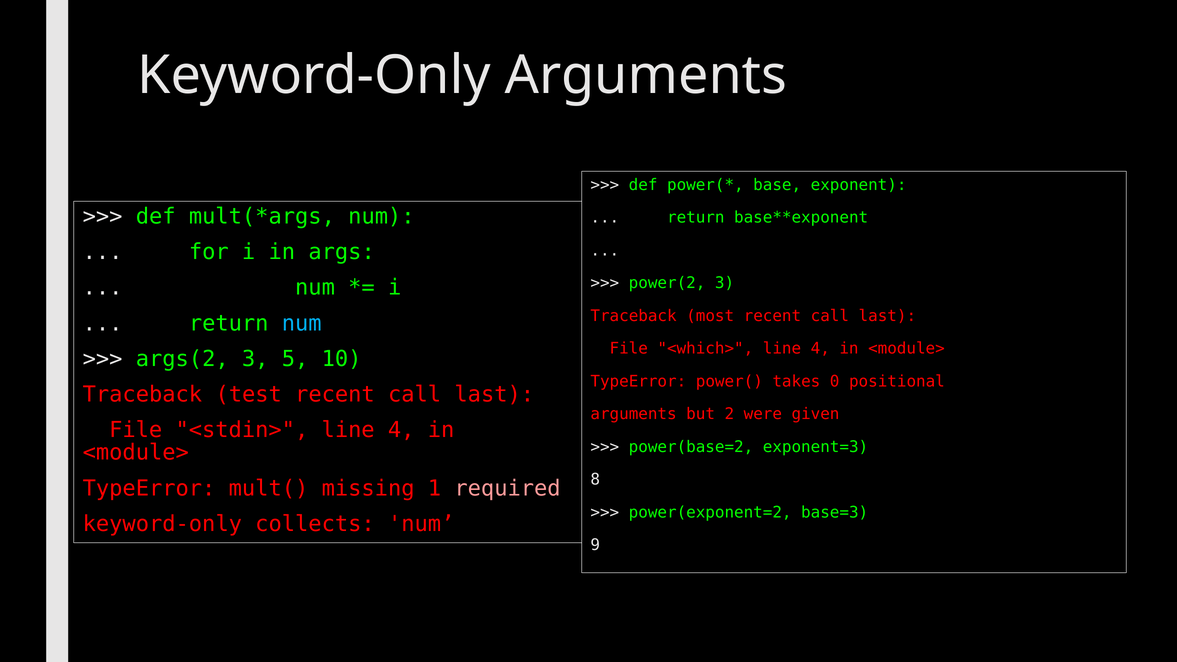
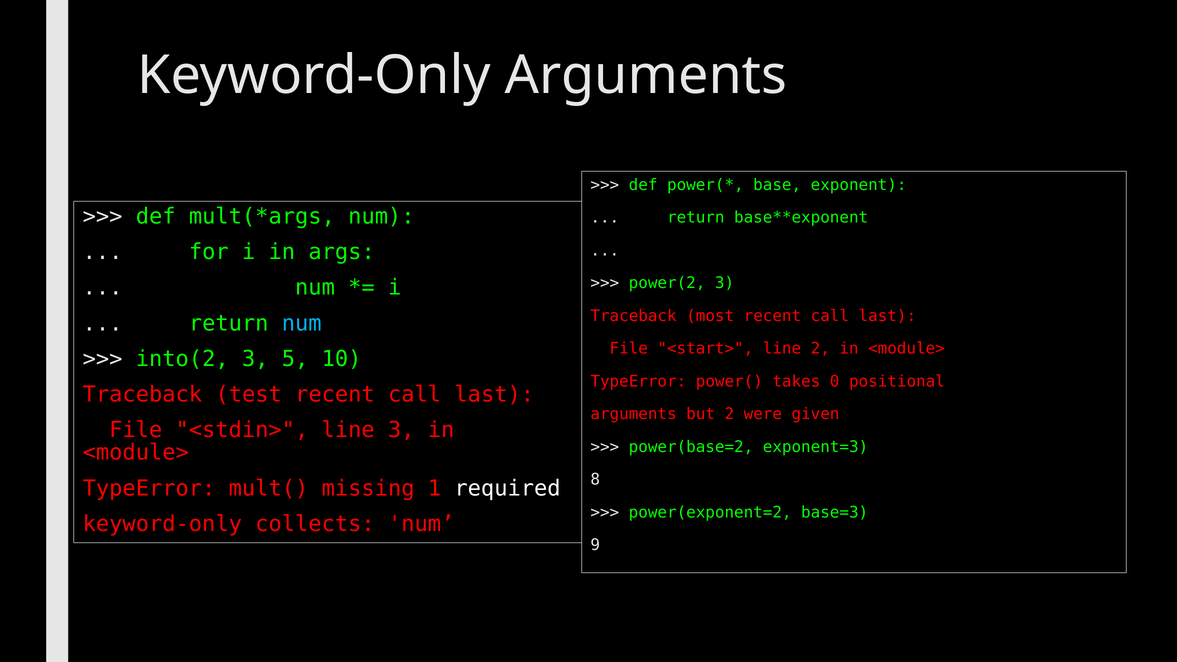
<which>: <which> -> <start>
4 at (820, 349): 4 -> 2
args(2: args(2 -> into(2
<stdin> line 4: 4 -> 3
required colour: pink -> white
